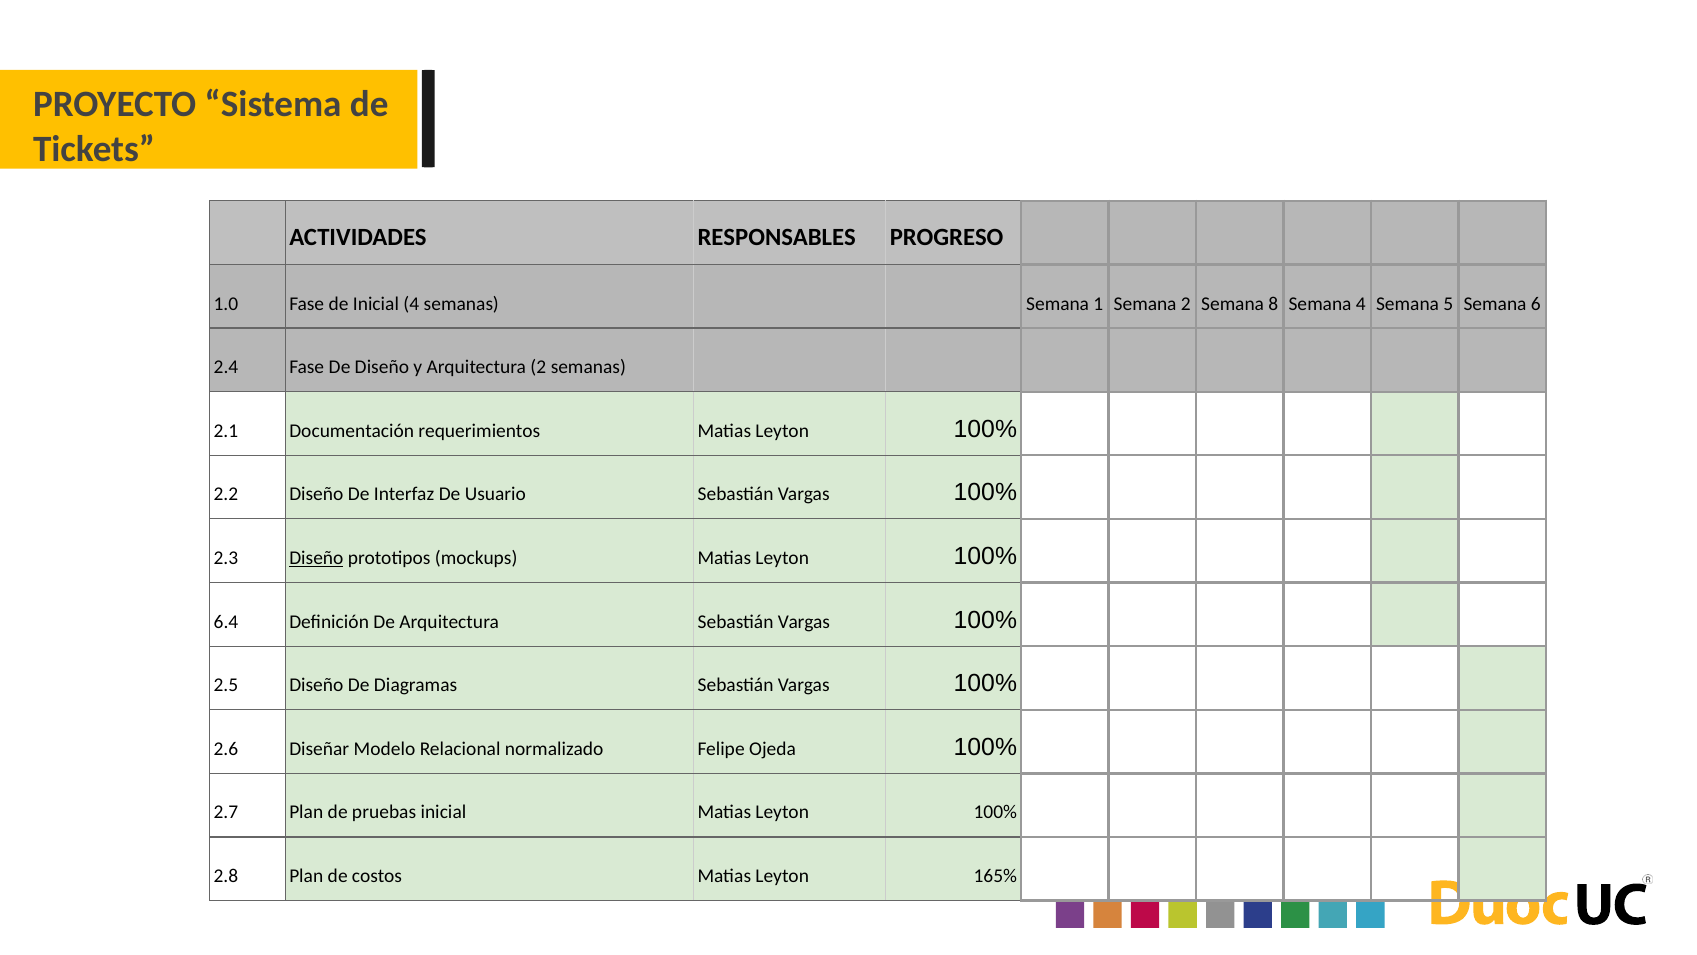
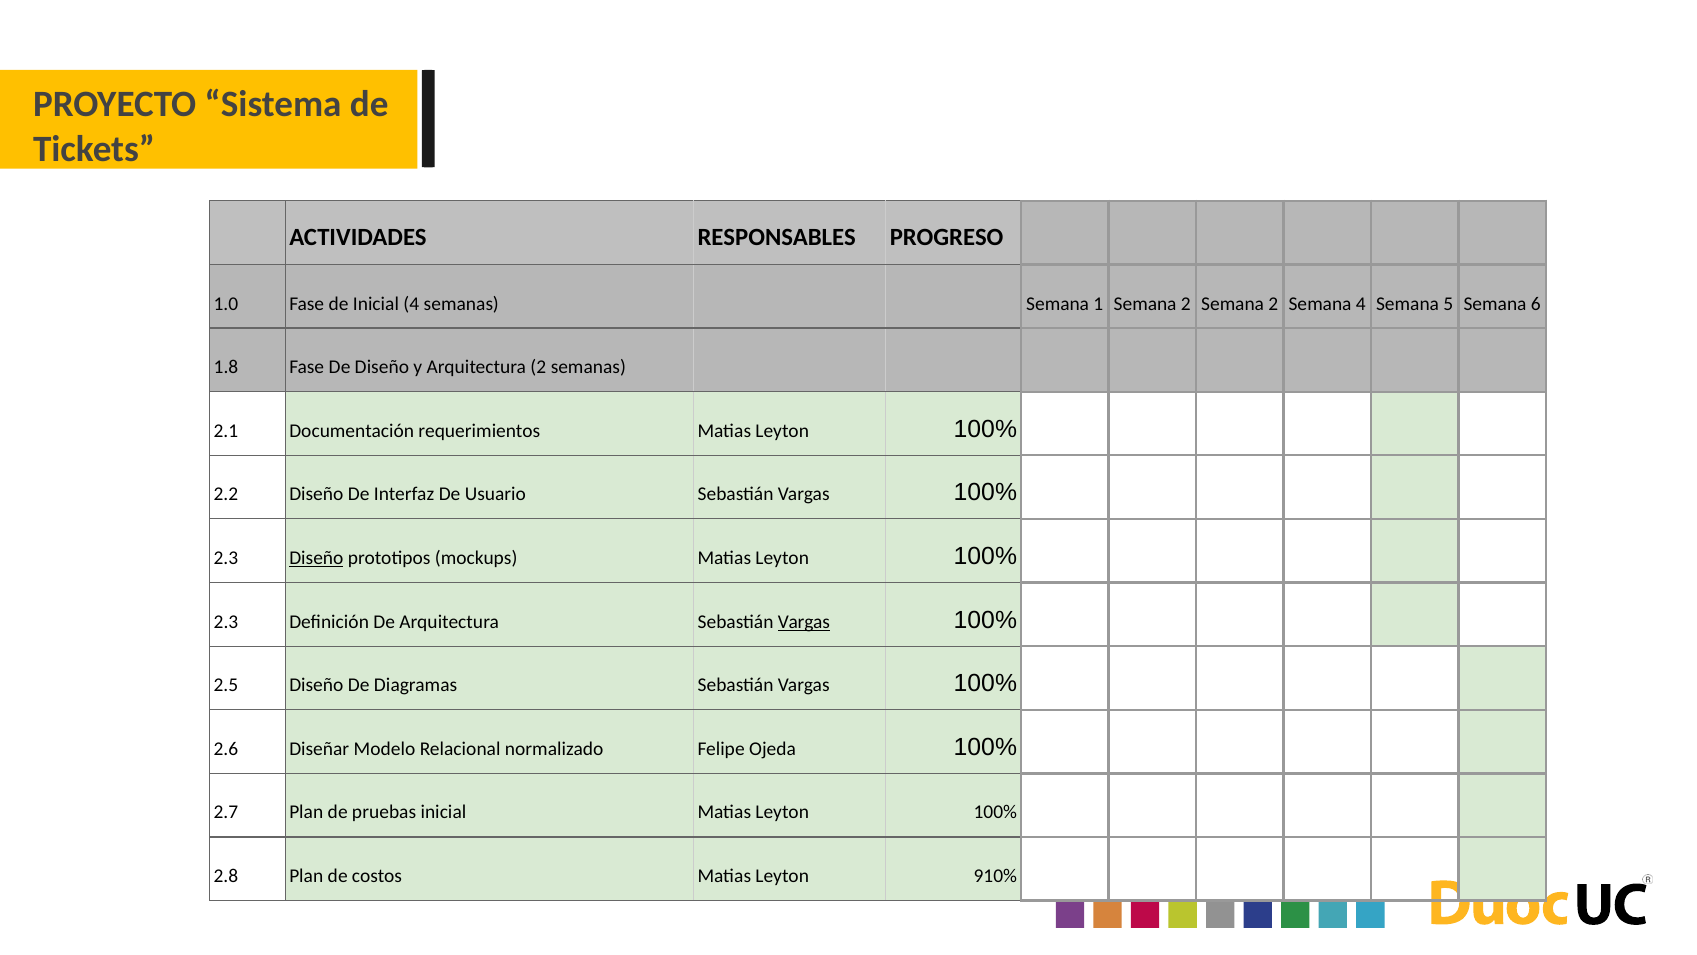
2 Semana 8: 8 -> 2
2.4: 2.4 -> 1.8
6.4 at (226, 621): 6.4 -> 2.3
Vargas at (804, 621) underline: none -> present
165%: 165% -> 910%
